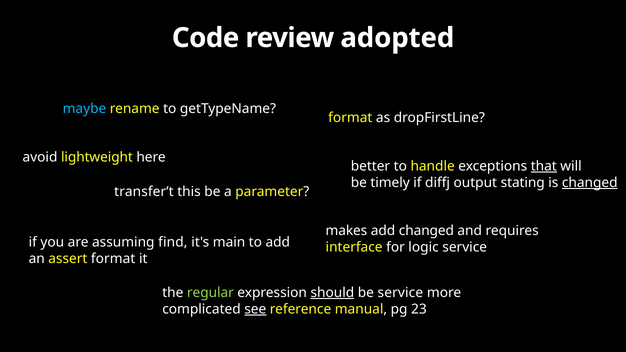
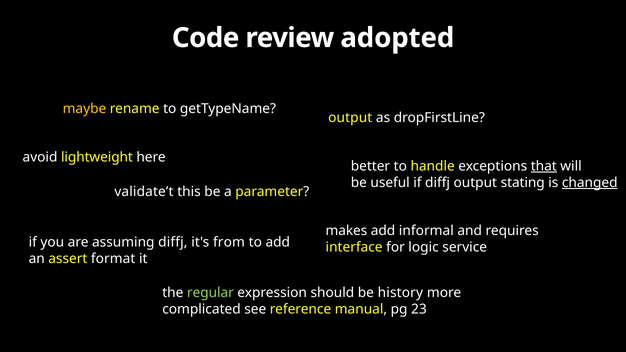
maybe colour: light blue -> yellow
format at (350, 118): format -> output
timely: timely -> useful
transfer’t: transfer’t -> validate’t
add changed: changed -> informal
assuming find: find -> diffj
main: main -> from
should underline: present -> none
be service: service -> history
see underline: present -> none
